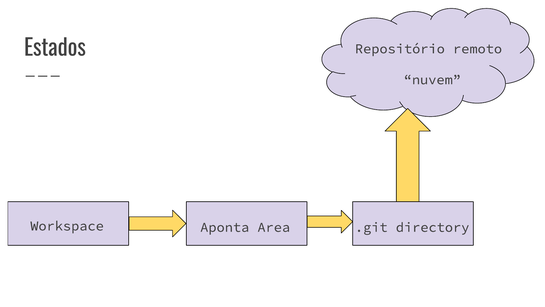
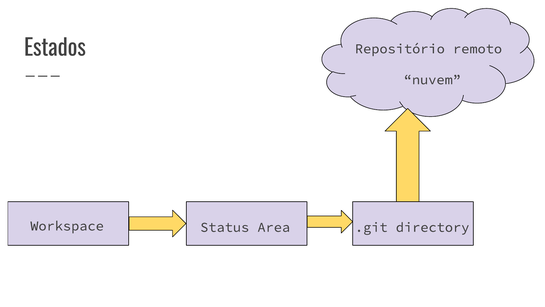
Aponta: Aponta -> Status
